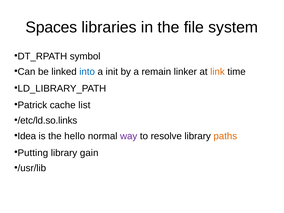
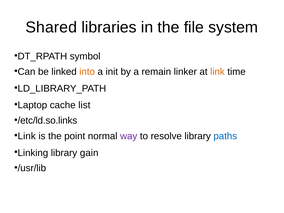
Spaces: Spaces -> Shared
into colour: blue -> orange
Patrick: Patrick -> Laptop
Idea at (27, 136): Idea -> Link
hello: hello -> point
paths colour: orange -> blue
Putting: Putting -> Linking
